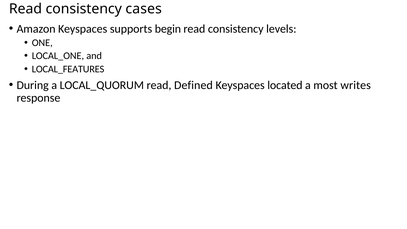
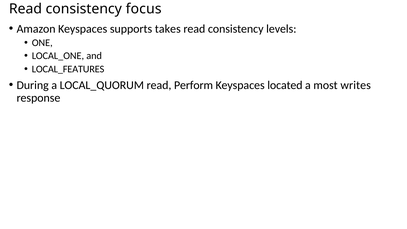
cases: cases -> focus
begin: begin -> takes
Defined: Defined -> Perform
